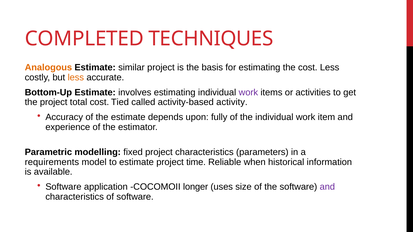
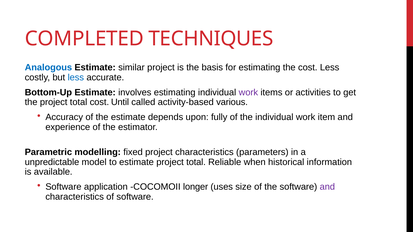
Analogous colour: orange -> blue
less at (76, 77) colour: orange -> blue
Tied: Tied -> Until
activity: activity -> various
requirements: requirements -> unpredictable
estimate project time: time -> total
